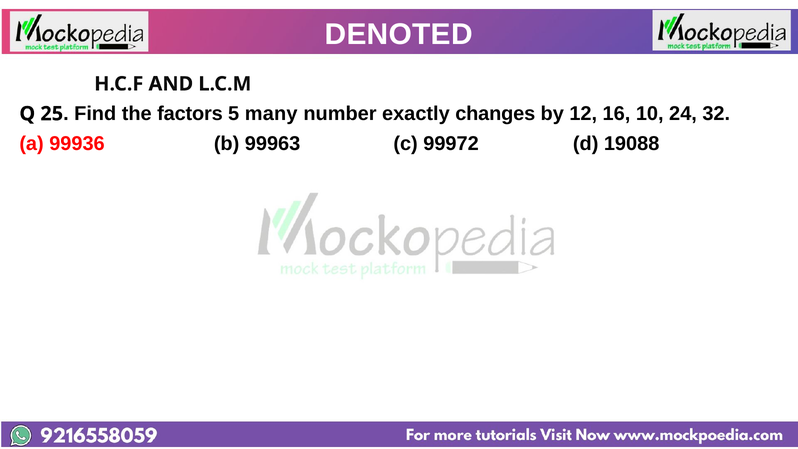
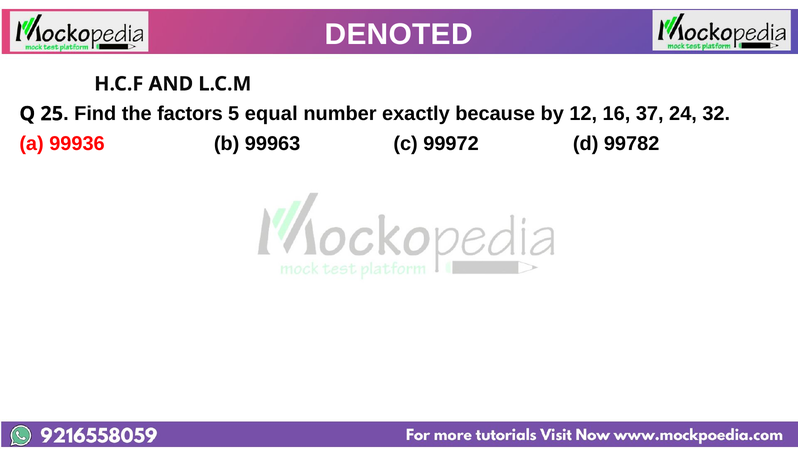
many: many -> equal
changes: changes -> because
10: 10 -> 37
19088: 19088 -> 99782
